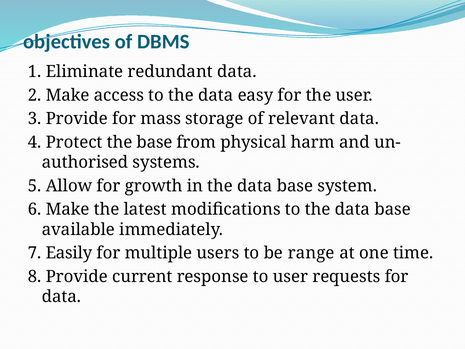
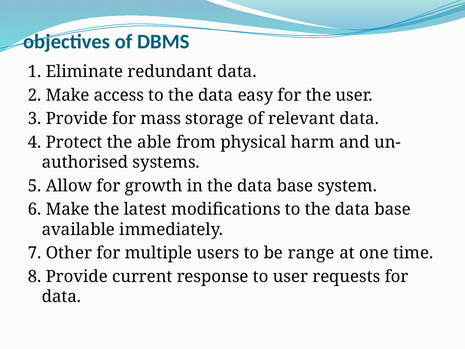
the base: base -> able
Easily: Easily -> Other
